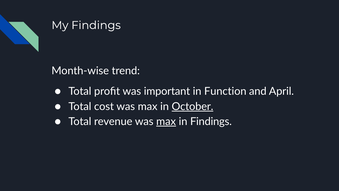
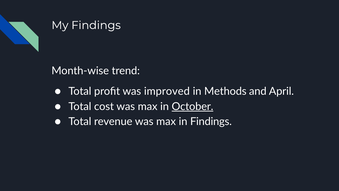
important: important -> improved
Function: Function -> Methods
max at (166, 121) underline: present -> none
